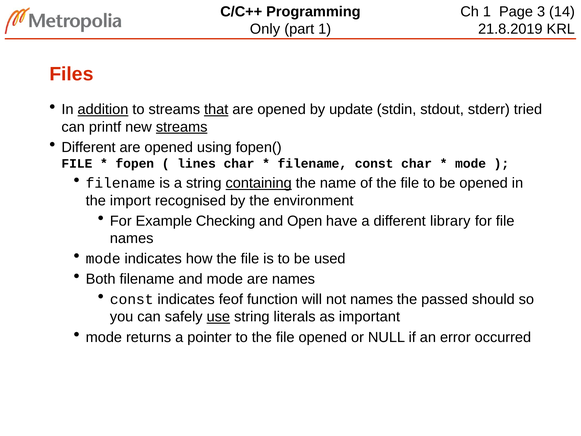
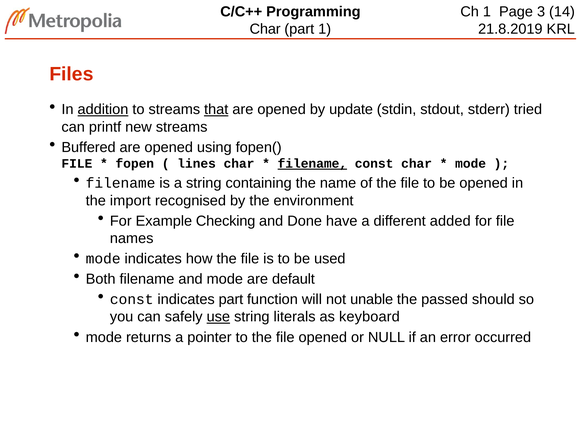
Only at (265, 29): Only -> Char
streams at (182, 127) underline: present -> none
Different at (89, 147): Different -> Buffered
filename at (312, 164) underline: none -> present
containing underline: present -> none
Open: Open -> Done
library: library -> added
are names: names -> default
indicates feof: feof -> part
not names: names -> unable
important: important -> keyboard
